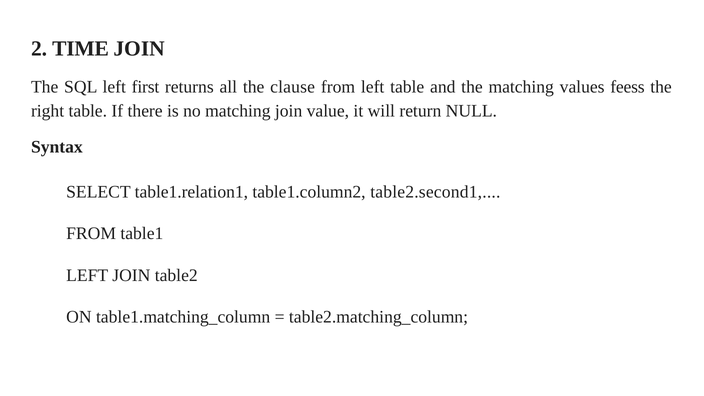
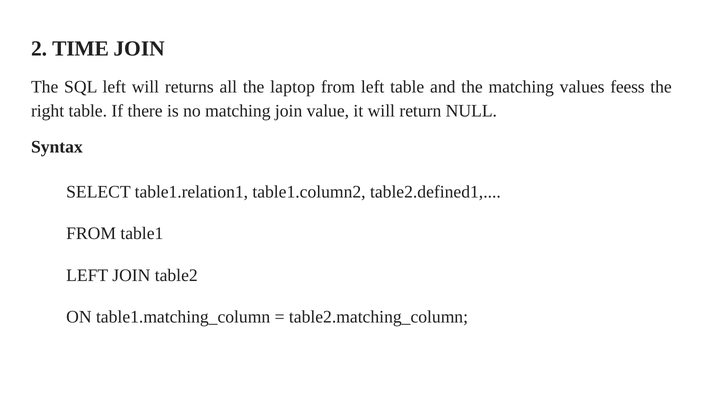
left first: first -> will
clause: clause -> laptop
table2.second1: table2.second1 -> table2.defined1
